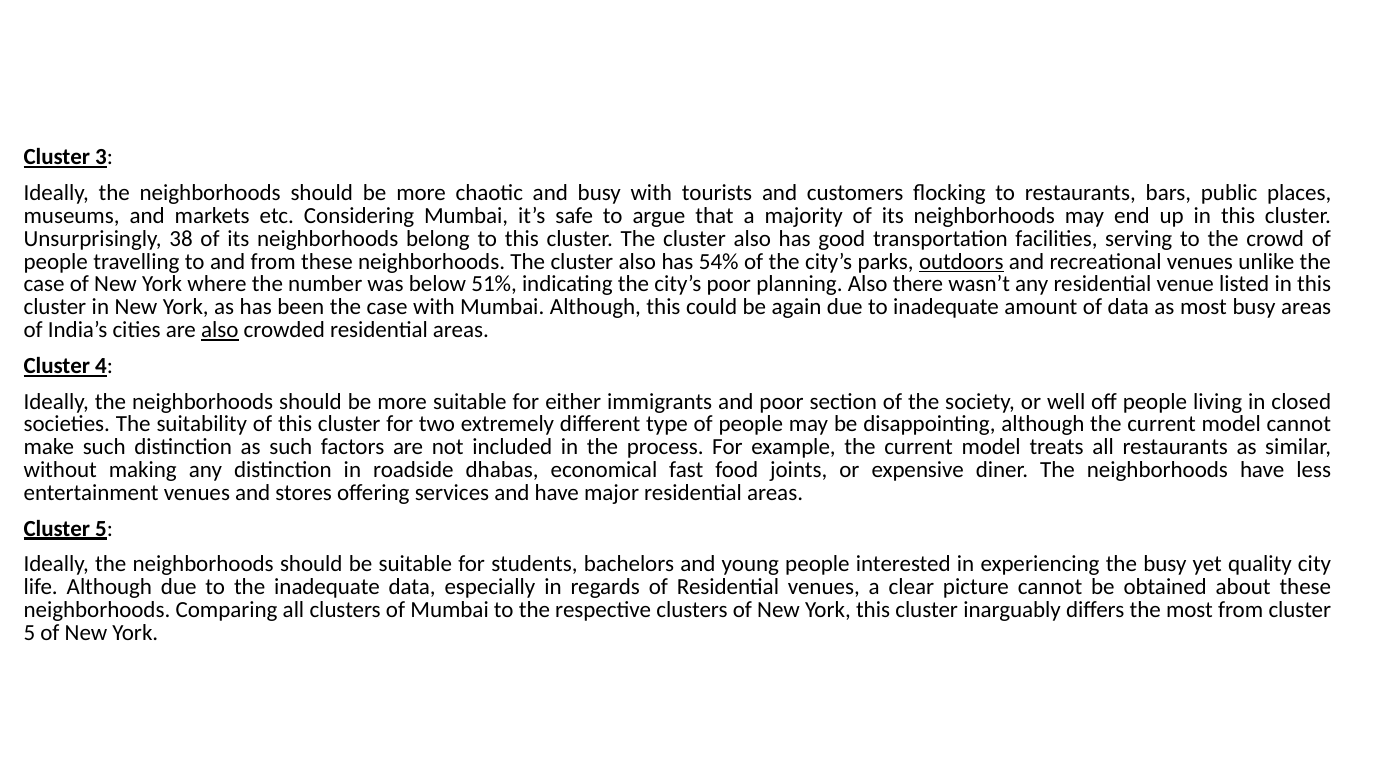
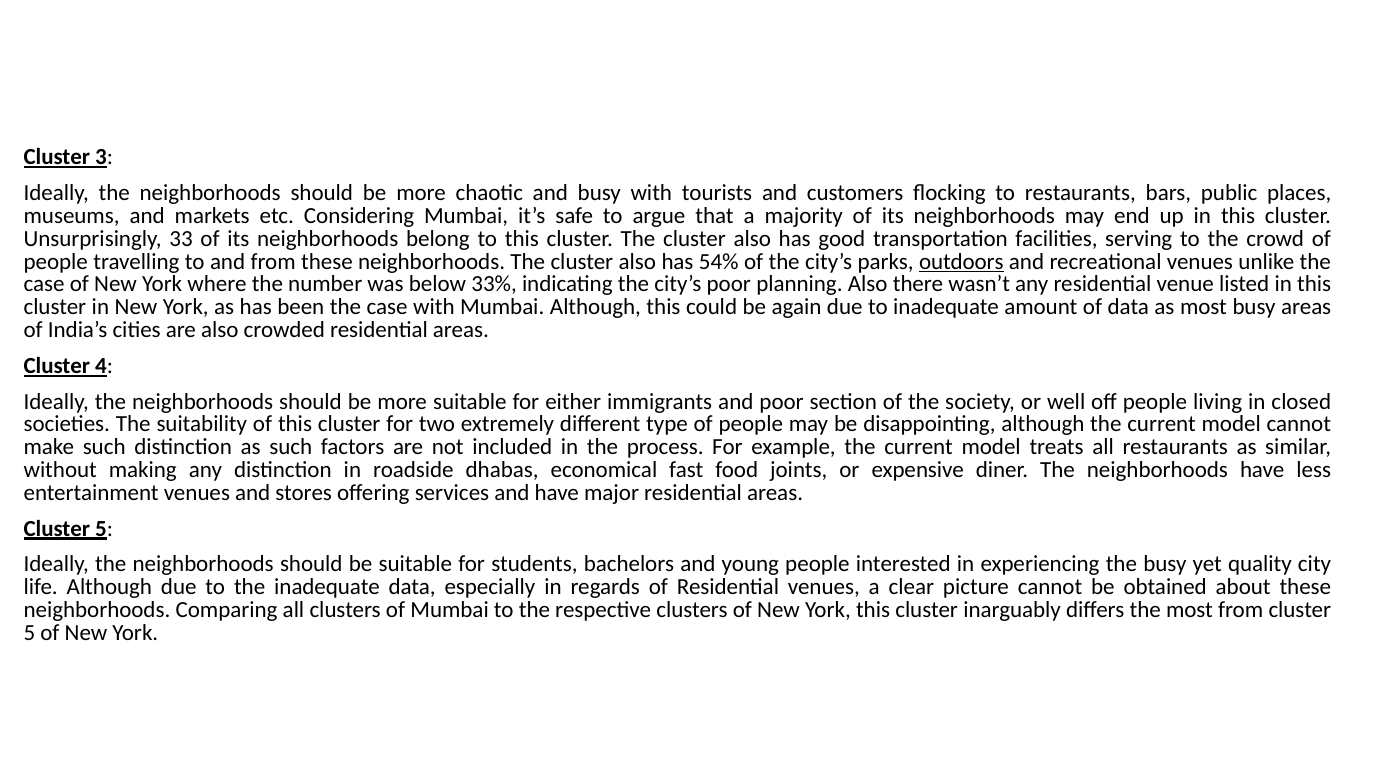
38: 38 -> 33
51%: 51% -> 33%
also at (220, 330) underline: present -> none
